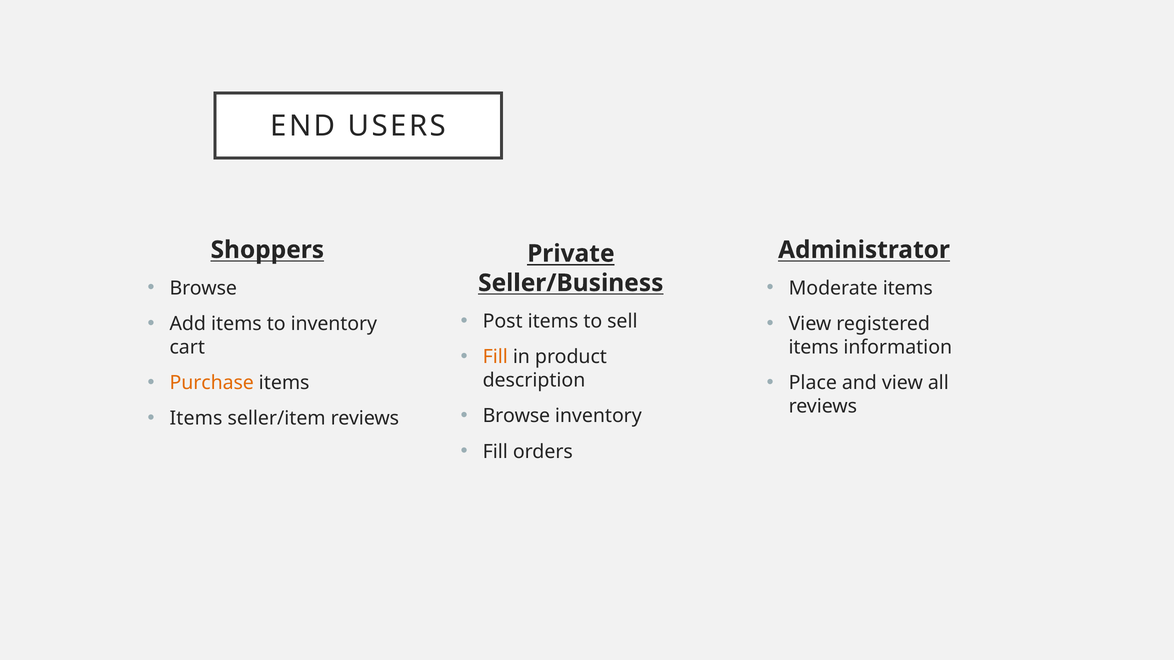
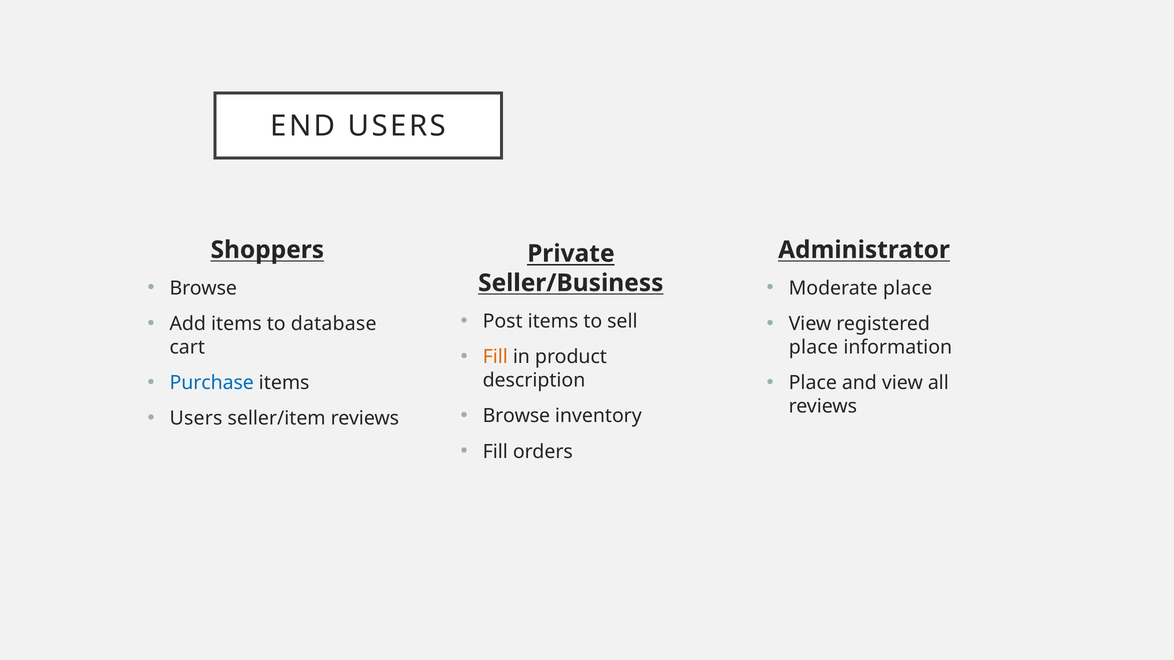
Moderate items: items -> place
to inventory: inventory -> database
items at (814, 347): items -> place
Purchase colour: orange -> blue
Items at (196, 419): Items -> Users
